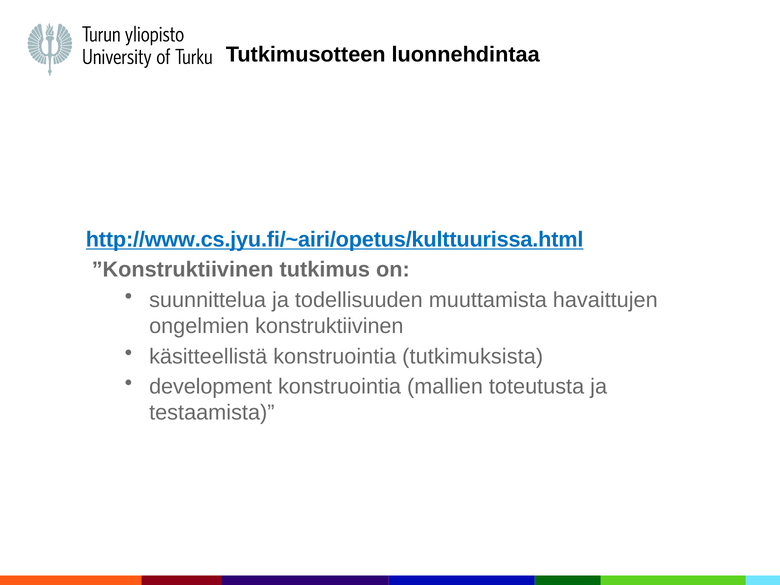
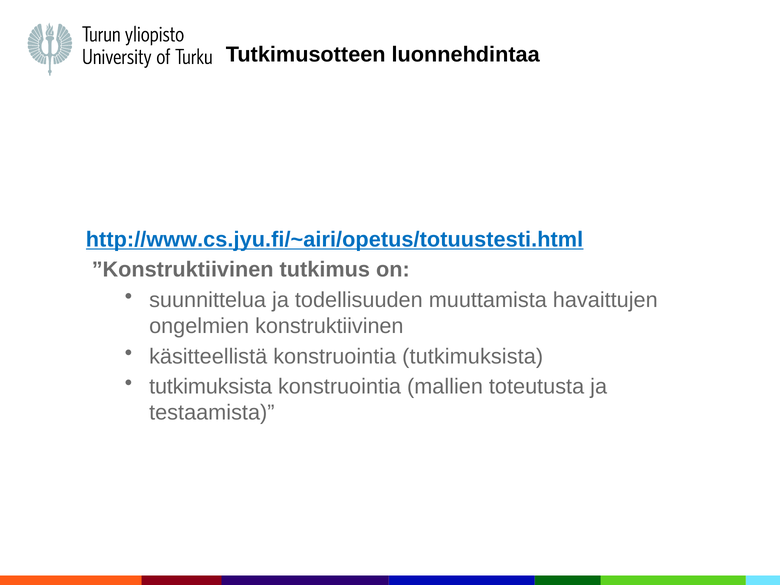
http://www.cs.jyu.fi/~airi/opetus/kulttuurissa.html: http://www.cs.jyu.fi/~airi/opetus/kulttuurissa.html -> http://www.cs.jyu.fi/~airi/opetus/totuustesti.html
development at (211, 387): development -> tutkimuksista
